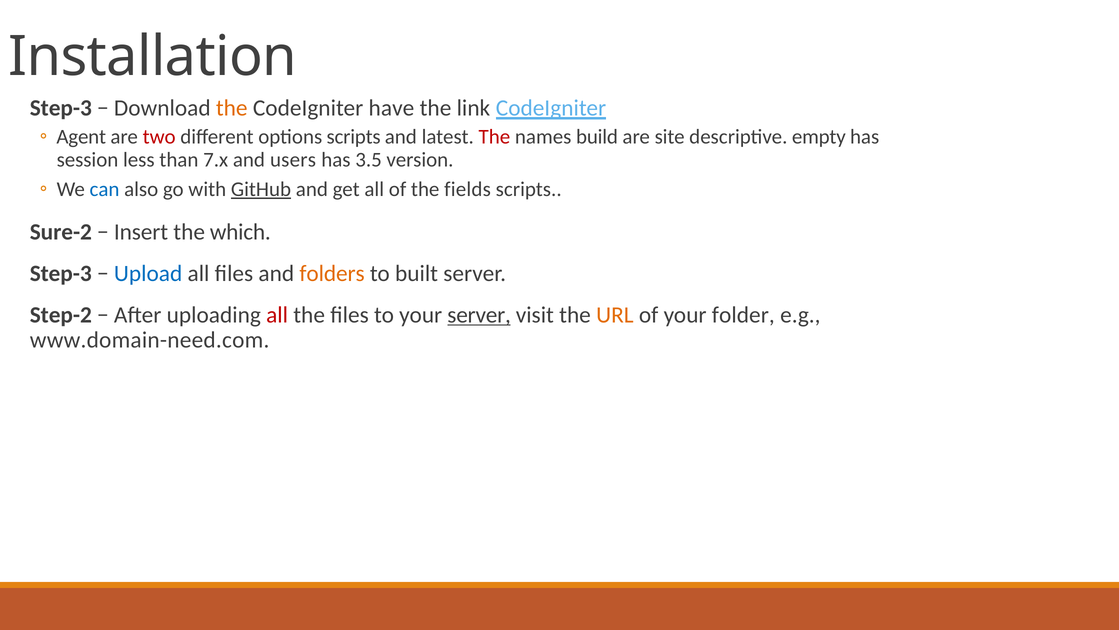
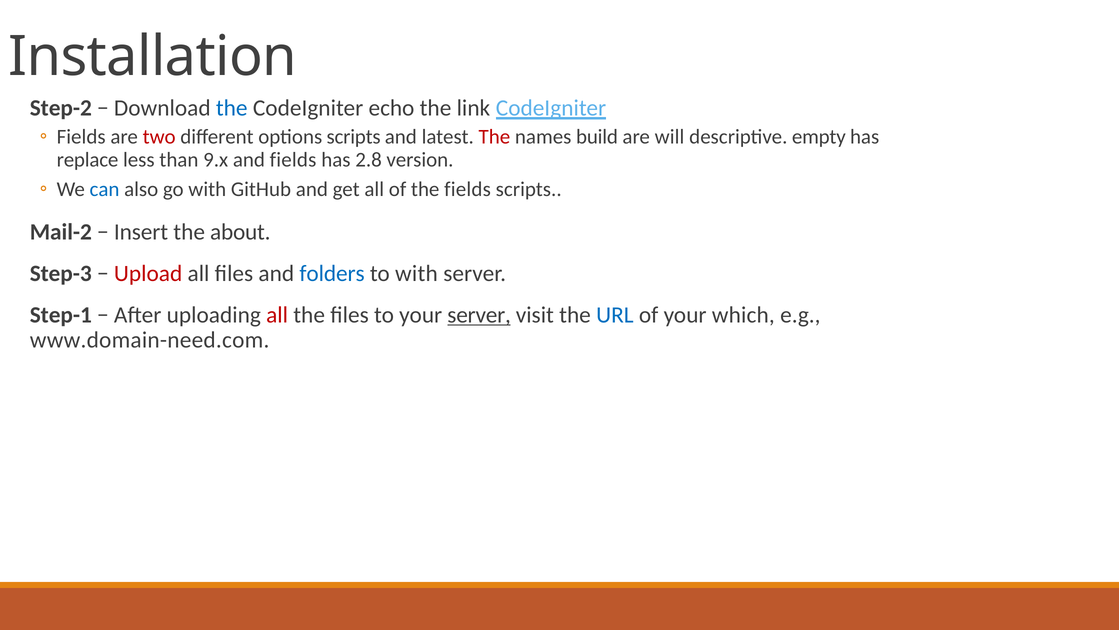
Step-3 at (61, 108): Step-3 -> Step-2
the at (232, 108) colour: orange -> blue
have: have -> echo
Agent at (81, 137): Agent -> Fields
site: site -> will
session: session -> replace
7.x: 7.x -> 9.x
and users: users -> fields
3.5: 3.5 -> 2.8
GitHub underline: present -> none
Sure-2: Sure-2 -> Mail-2
which: which -> about
Upload colour: blue -> red
folders colour: orange -> blue
to built: built -> with
Step-2: Step-2 -> Step-1
URL colour: orange -> blue
folder: folder -> which
